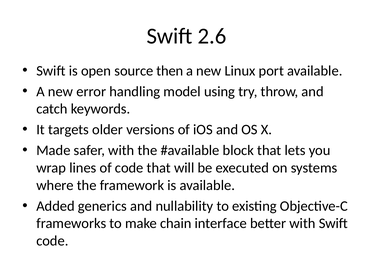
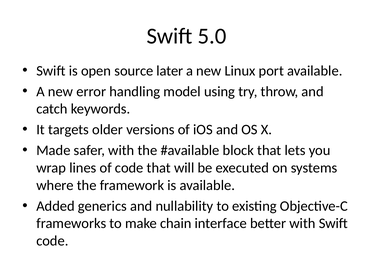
2.6: 2.6 -> 5.0
then: then -> later
